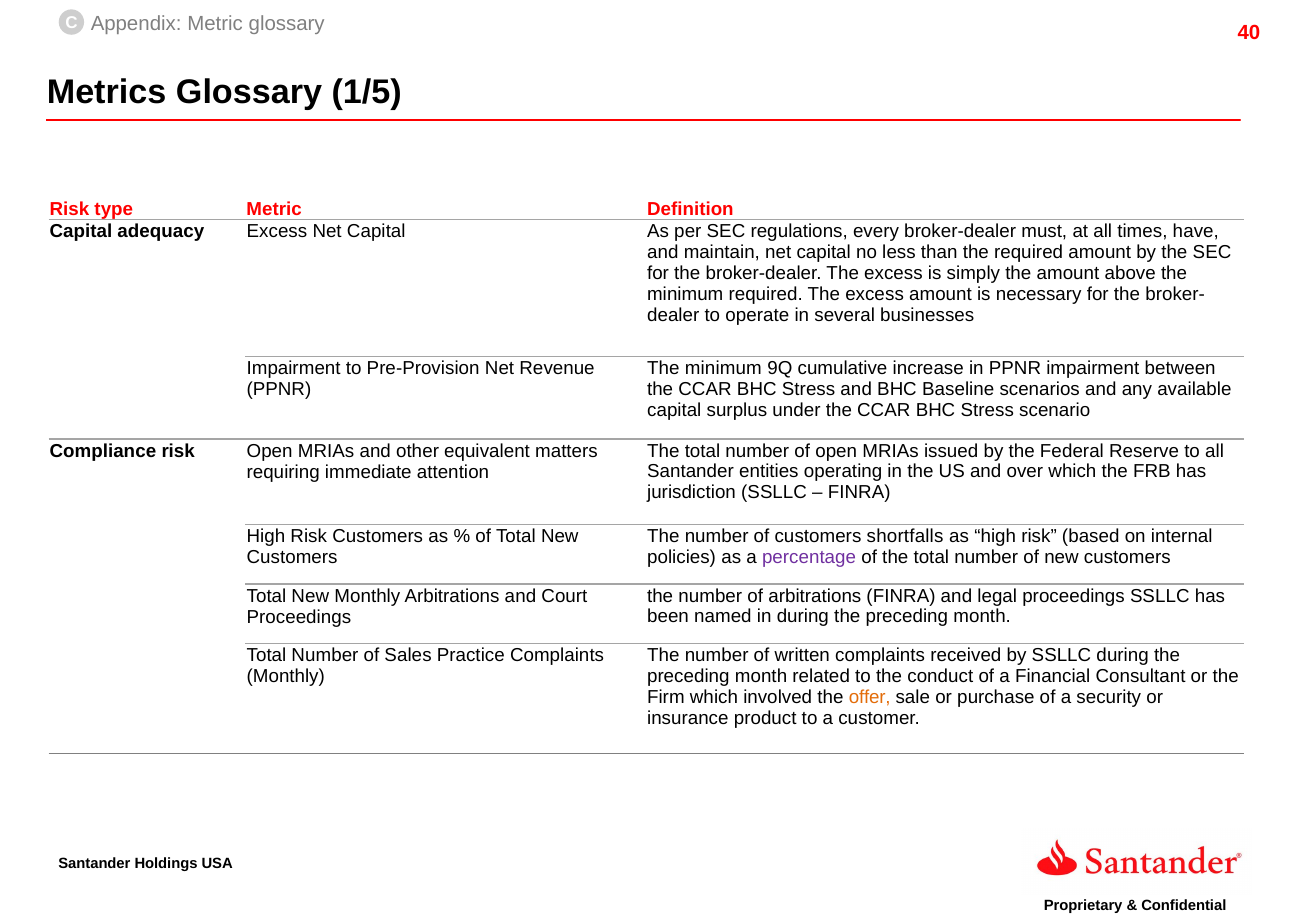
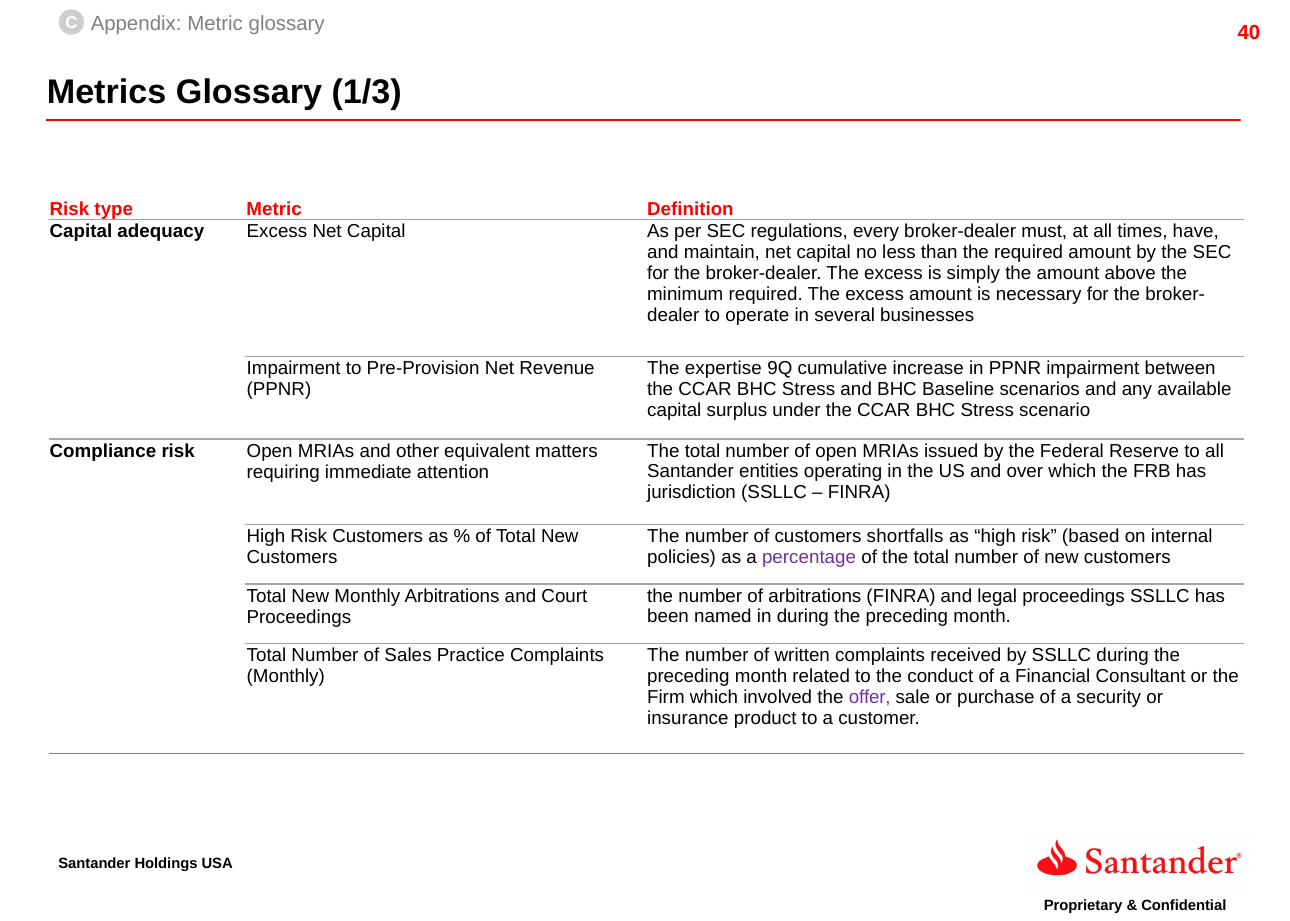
1/5: 1/5 -> 1/3
minimum at (723, 368): minimum -> expertise
offer colour: orange -> purple
